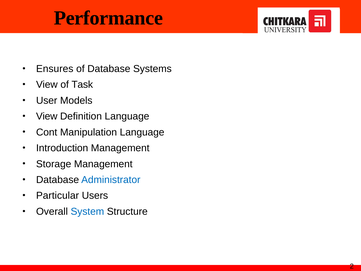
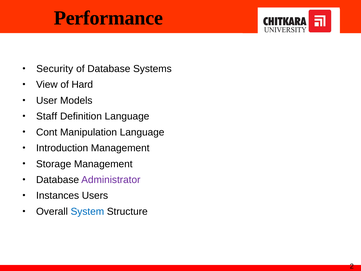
Ensures: Ensures -> Security
Task: Task -> Hard
View at (47, 116): View -> Staff
Administrator colour: blue -> purple
Particular: Particular -> Instances
